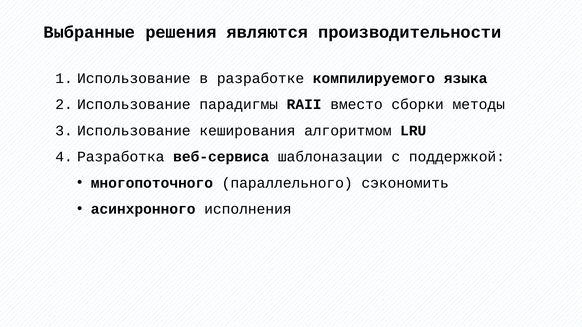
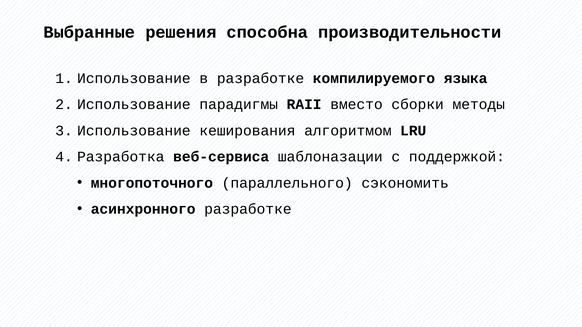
являются: являются -> способна
асинхронного исполнения: исполнения -> разработке
